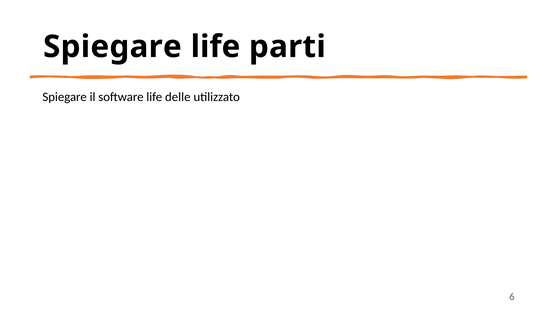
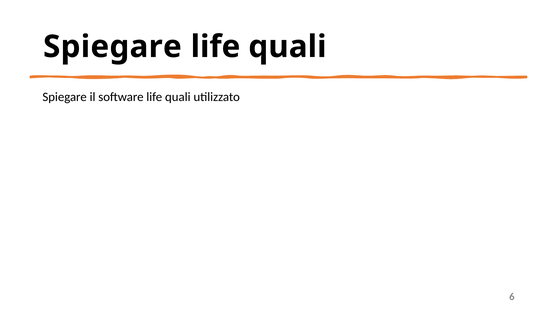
parti at (287, 47): parti -> quali
software life delle: delle -> quali
